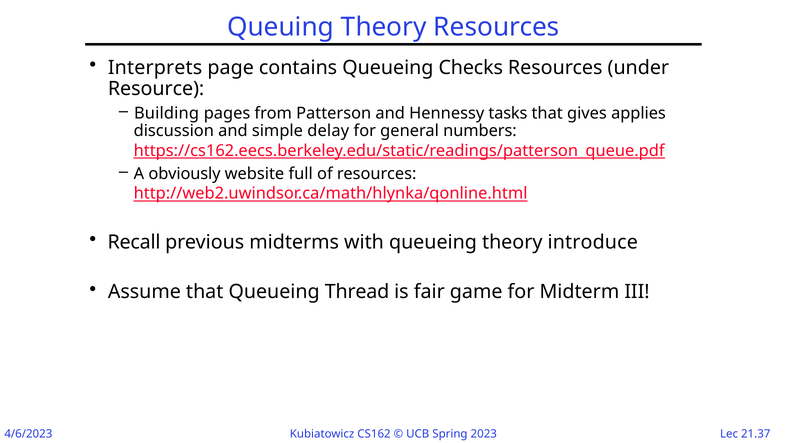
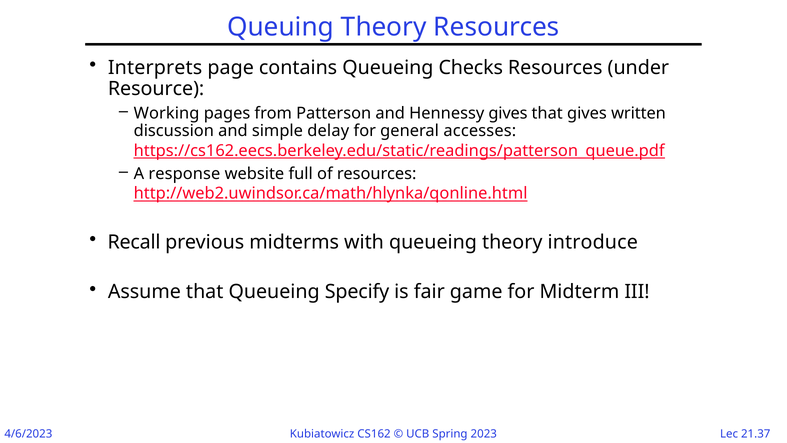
Building: Building -> Working
Hennessy tasks: tasks -> gives
applies: applies -> written
numbers: numbers -> accesses
obviously: obviously -> response
Thread: Thread -> Specify
